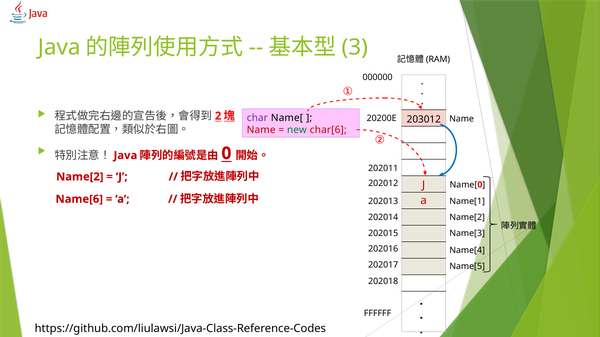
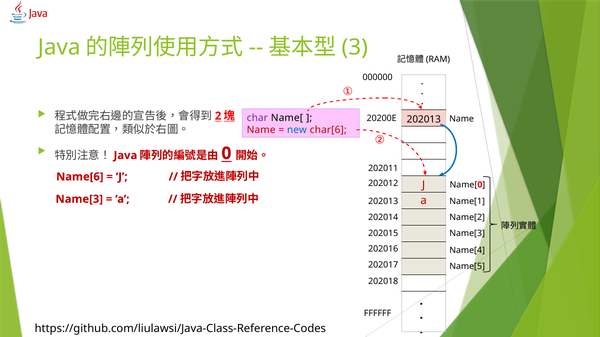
203012 at (424, 120): 203012 -> 202013
new colour: green -> blue
Name[2 at (80, 177): Name[2 -> Name[6
Name[6 at (79, 199): Name[6 -> Name[3
